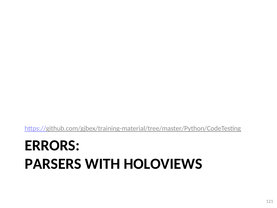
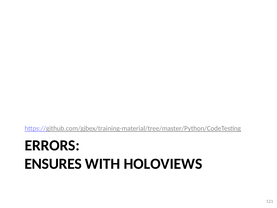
PARSERS: PARSERS -> ENSURES
